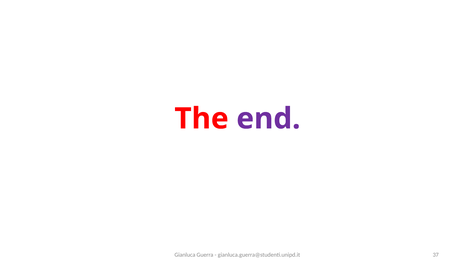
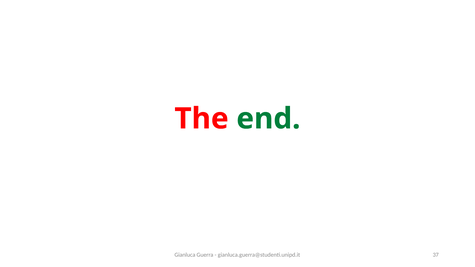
end colour: purple -> green
